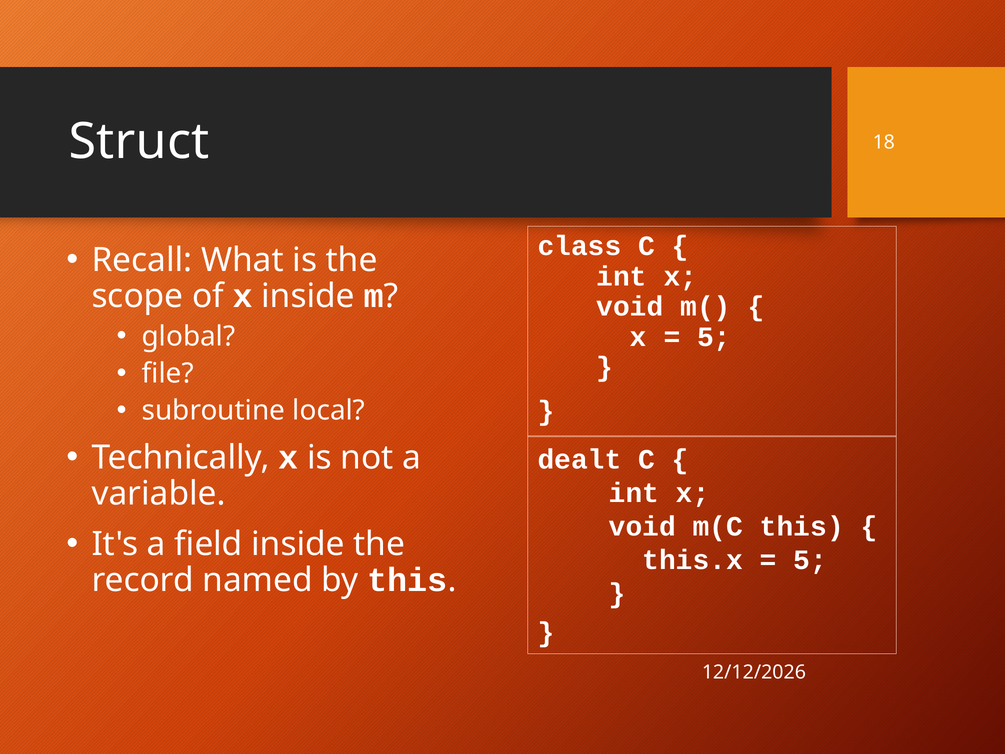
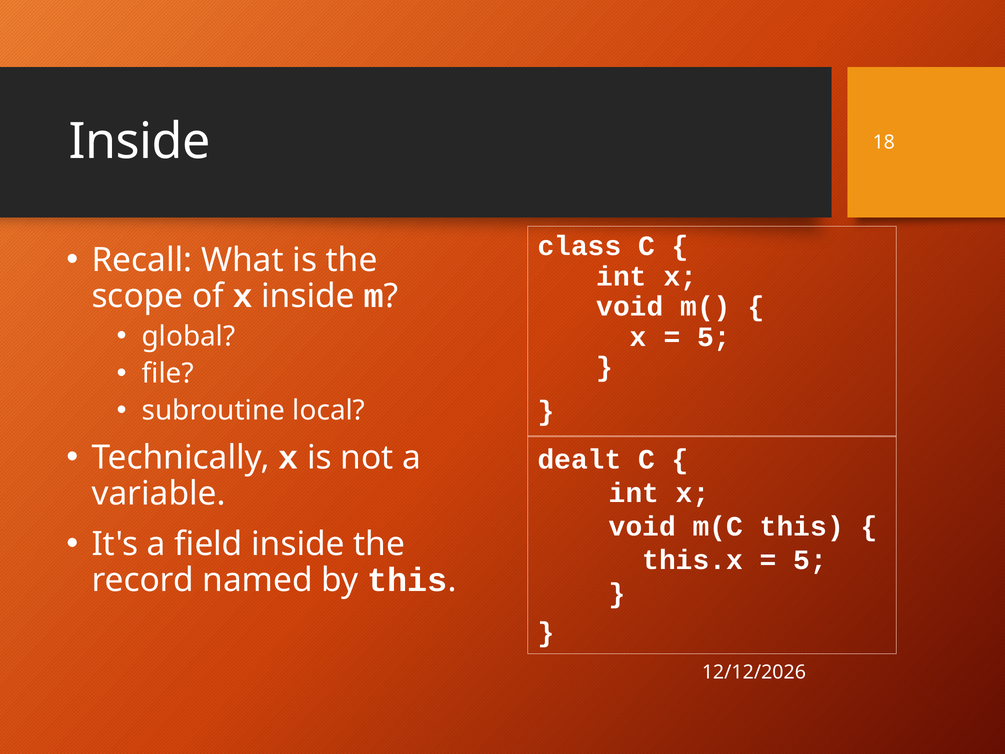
Struct at (139, 142): Struct -> Inside
